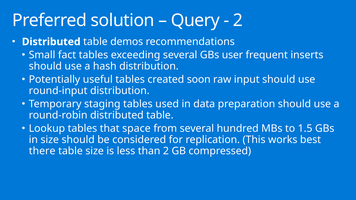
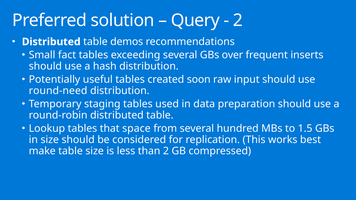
user: user -> over
round-input: round-input -> round-need
there: there -> make
